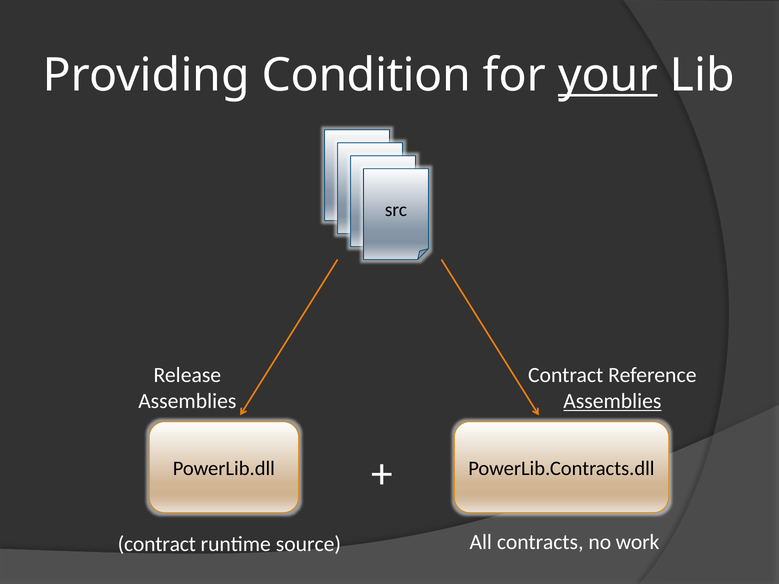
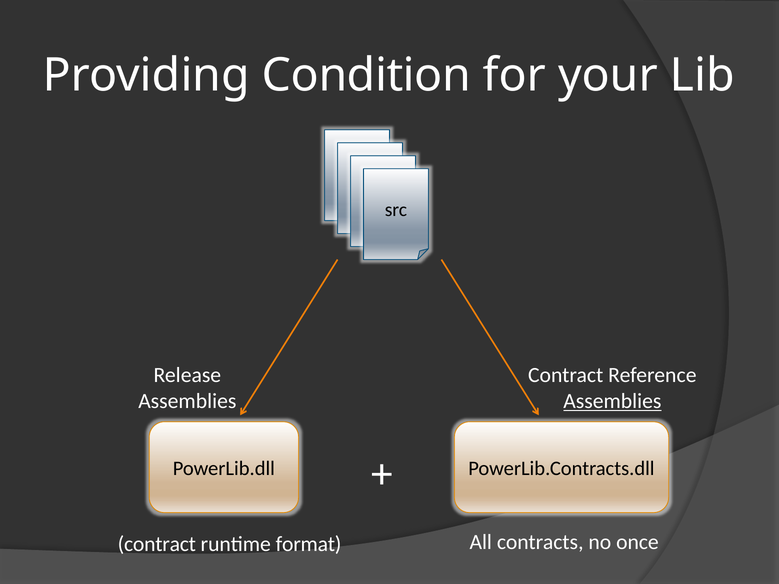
your underline: present -> none
work: work -> once
source: source -> format
